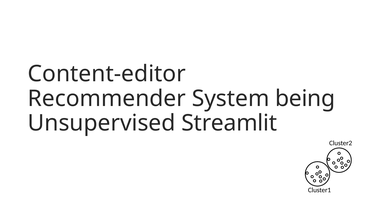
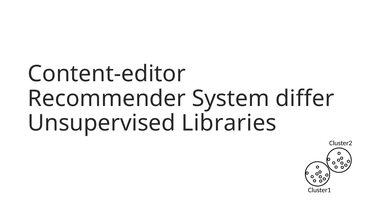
being: being -> differ
Streamlit: Streamlit -> Libraries
